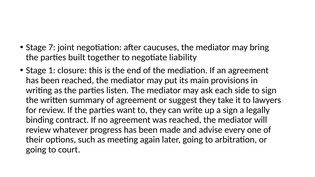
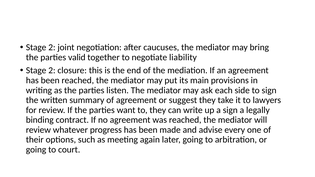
7 at (52, 47): 7 -> 2
built: built -> valid
1 at (52, 71): 1 -> 2
